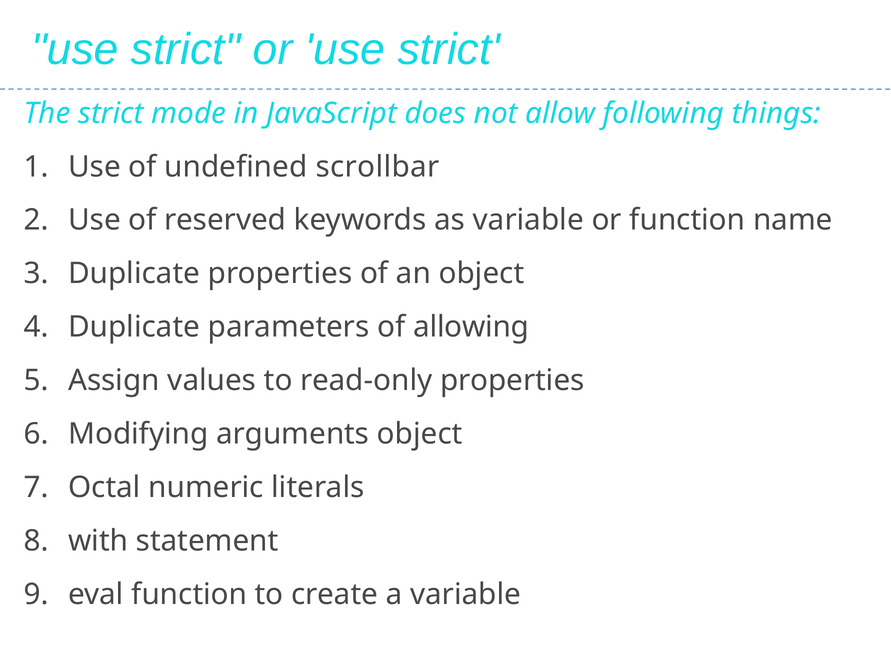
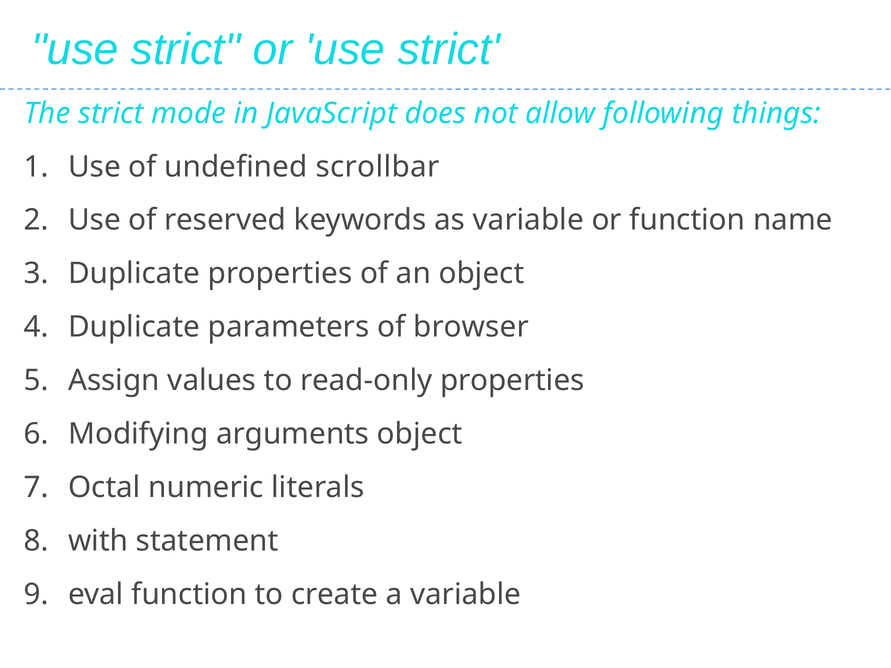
allowing: allowing -> browser
